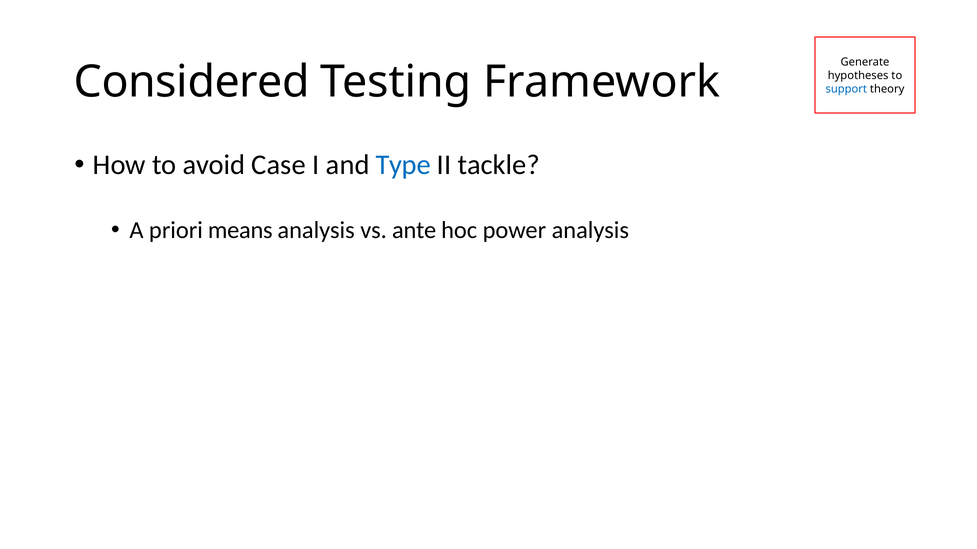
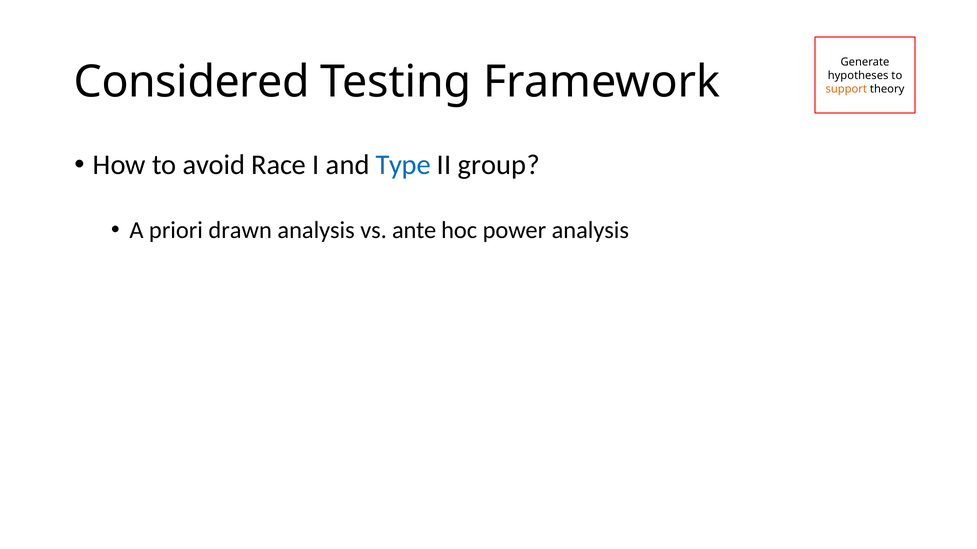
support colour: blue -> orange
Case: Case -> Race
tackle: tackle -> group
means: means -> drawn
